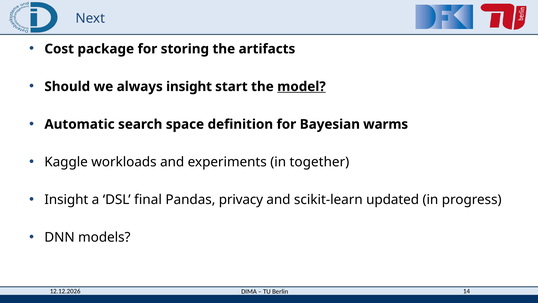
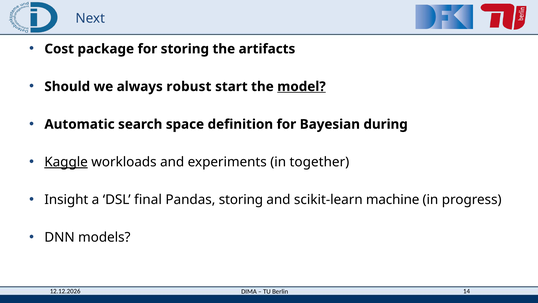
always insight: insight -> robust
warms: warms -> during
Kaggle underline: none -> present
Pandas privacy: privacy -> storing
updated: updated -> machine
